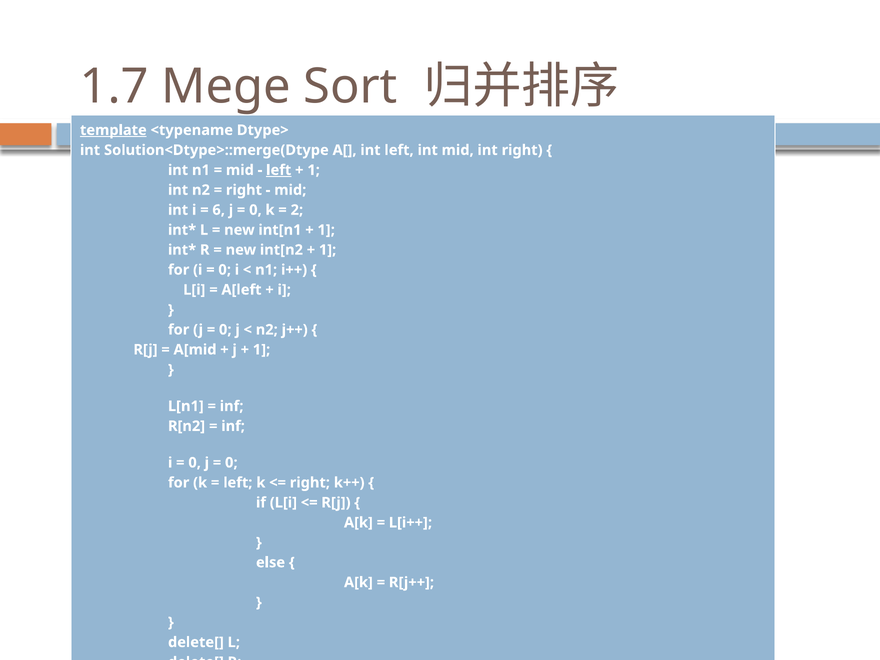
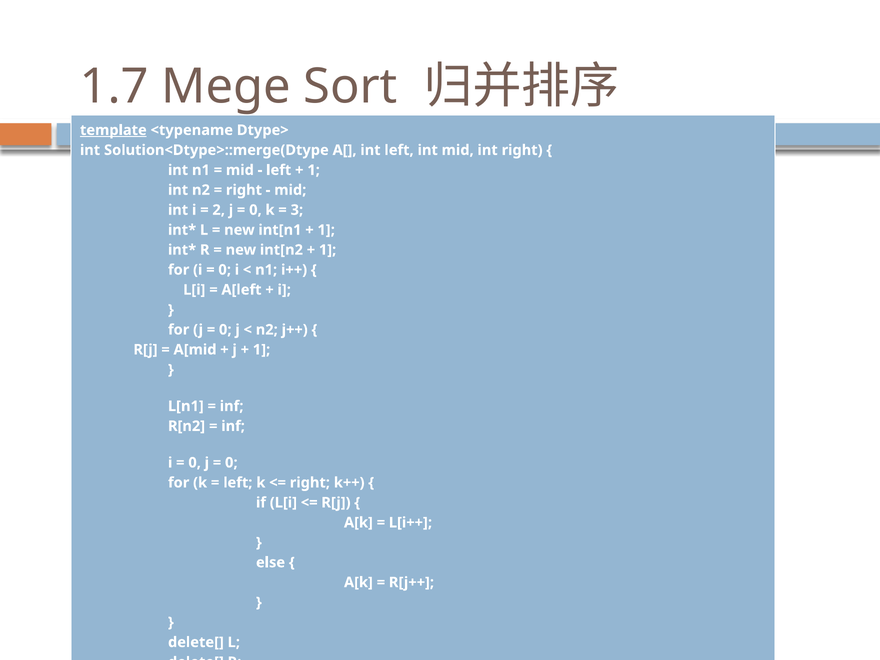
left at (279, 170) underline: present -> none
6: 6 -> 2
2: 2 -> 3
